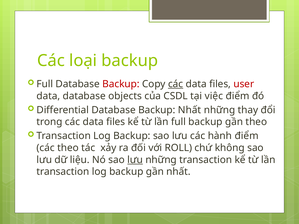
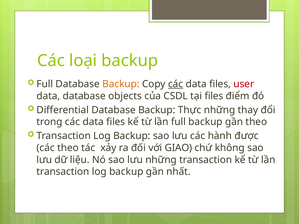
Backup at (121, 84) colour: red -> orange
tại việc: việc -> files
Backup Nhất: Nhất -> Thực
hành điểm: điểm -> được
ROLL: ROLL -> GIAO
lưu at (135, 160) underline: present -> none
